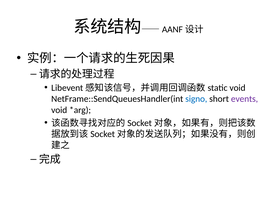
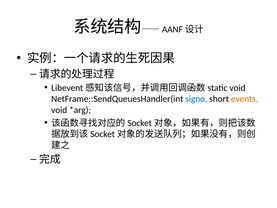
events colour: purple -> orange
